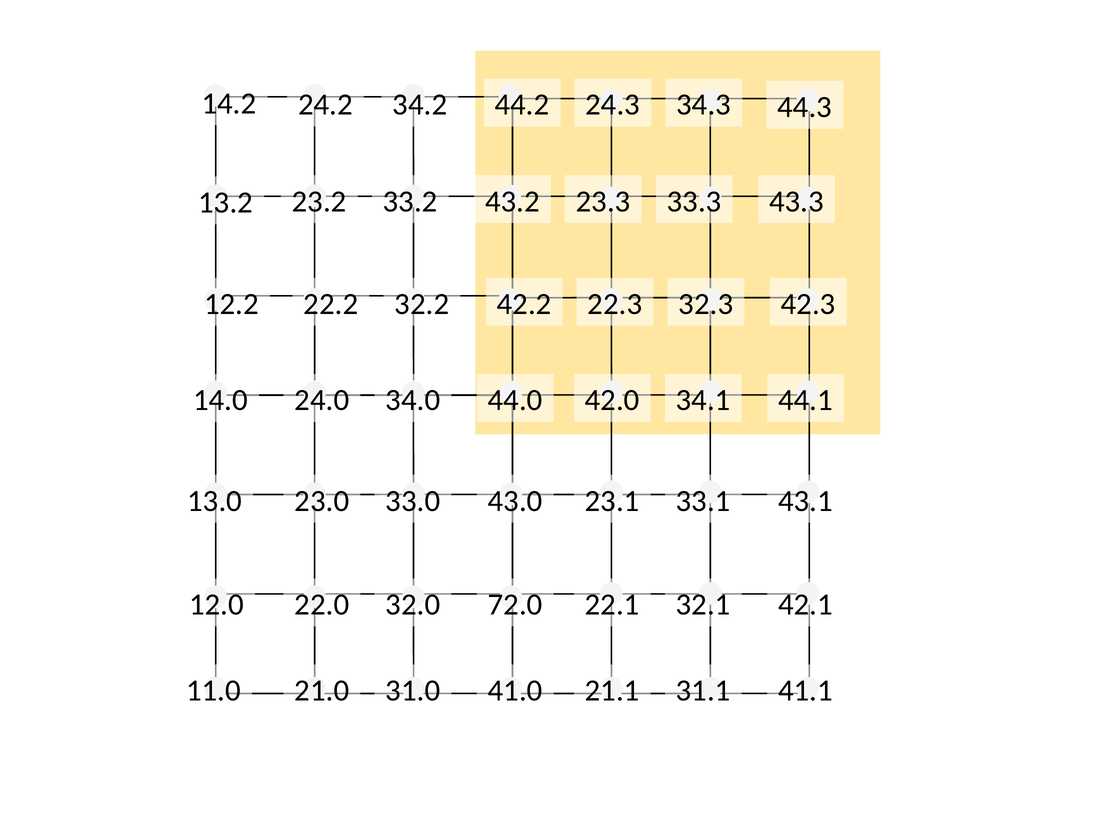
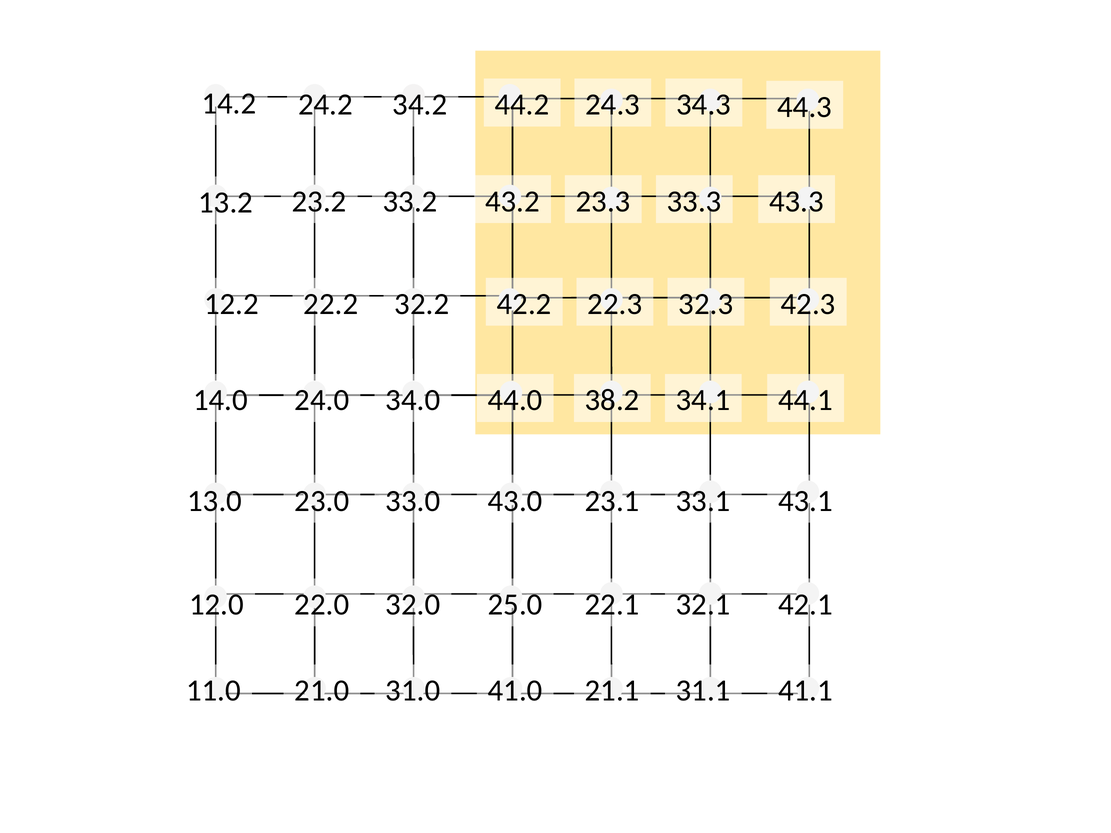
42.0: 42.0 -> 38.2
72.0: 72.0 -> 25.0
